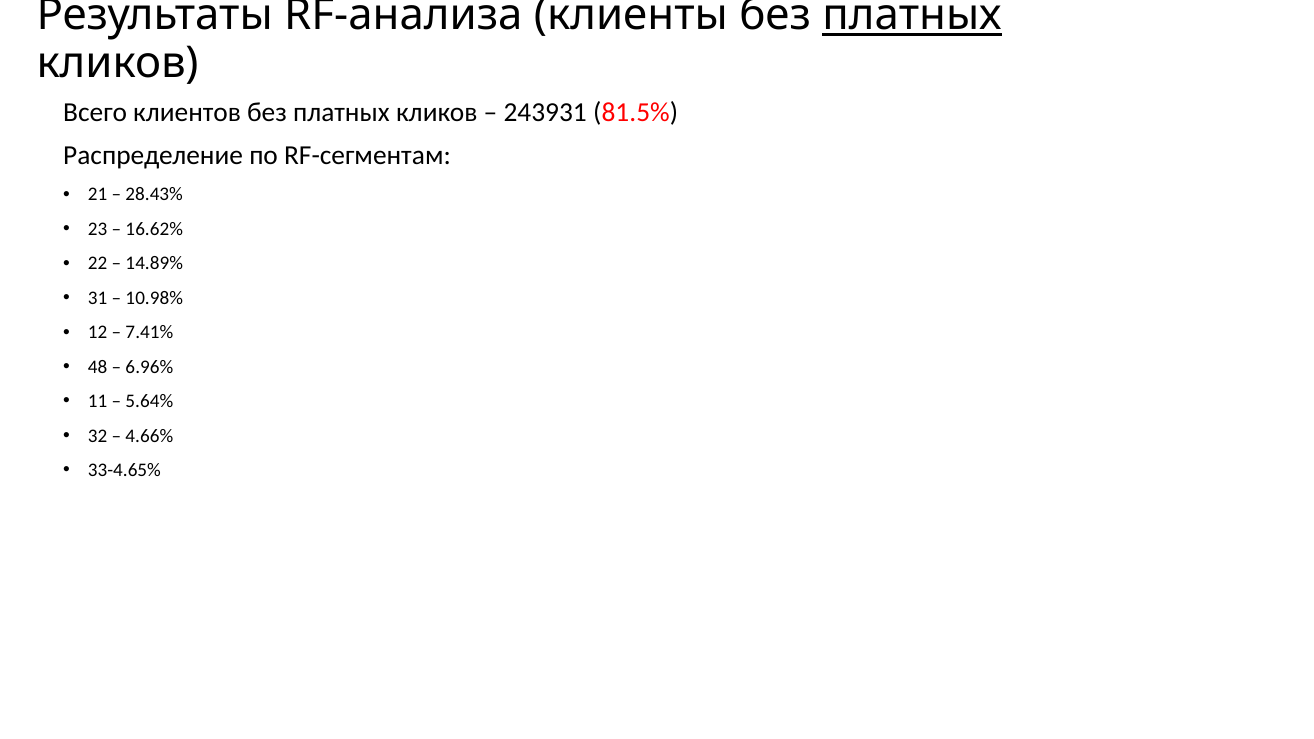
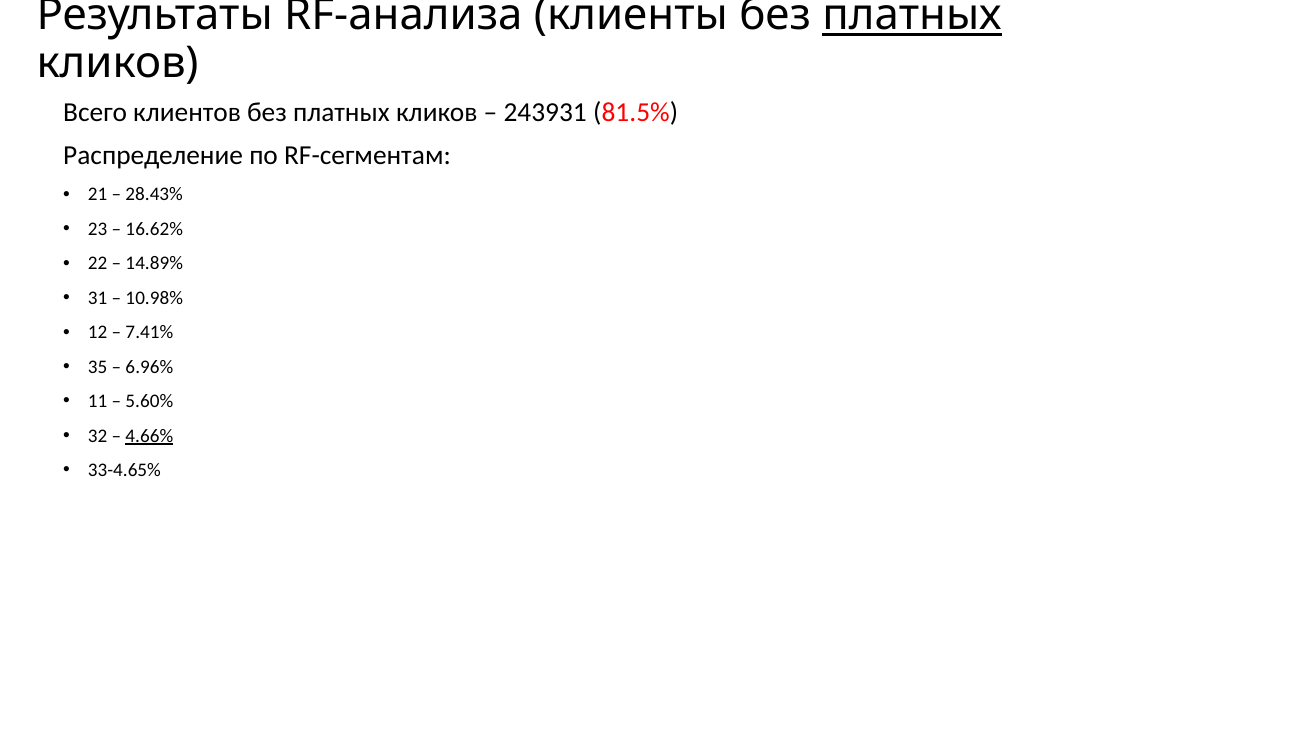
48: 48 -> 35
5.64%: 5.64% -> 5.60%
4.66% underline: none -> present
